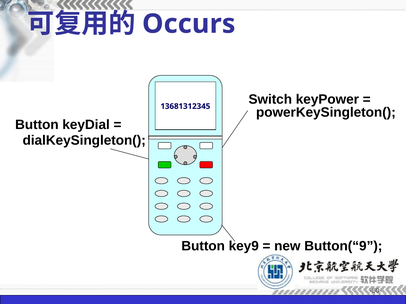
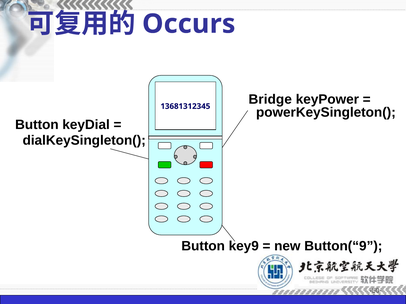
Switch: Switch -> Bridge
